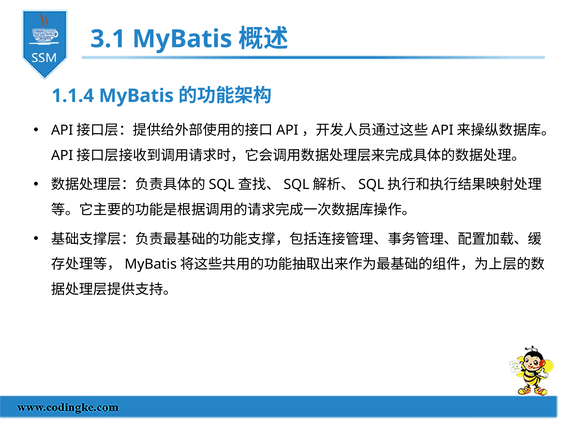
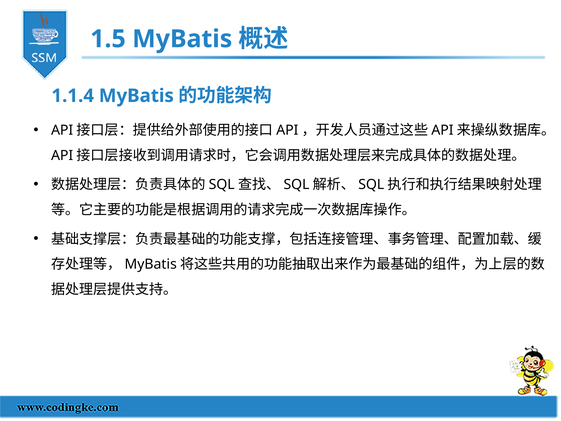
3.1: 3.1 -> 1.5
